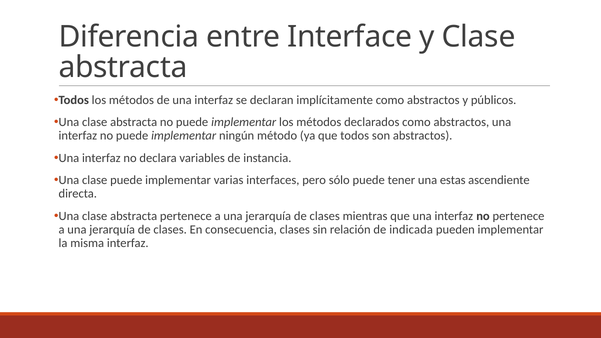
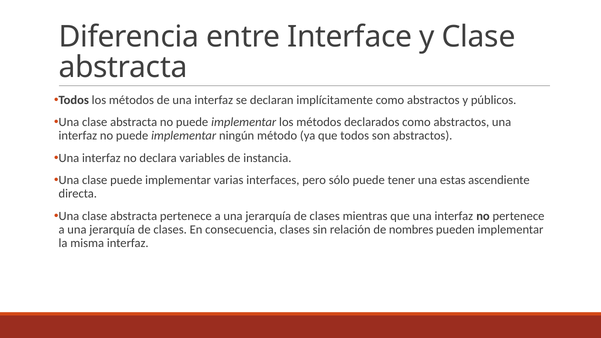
indicada: indicada -> nombres
